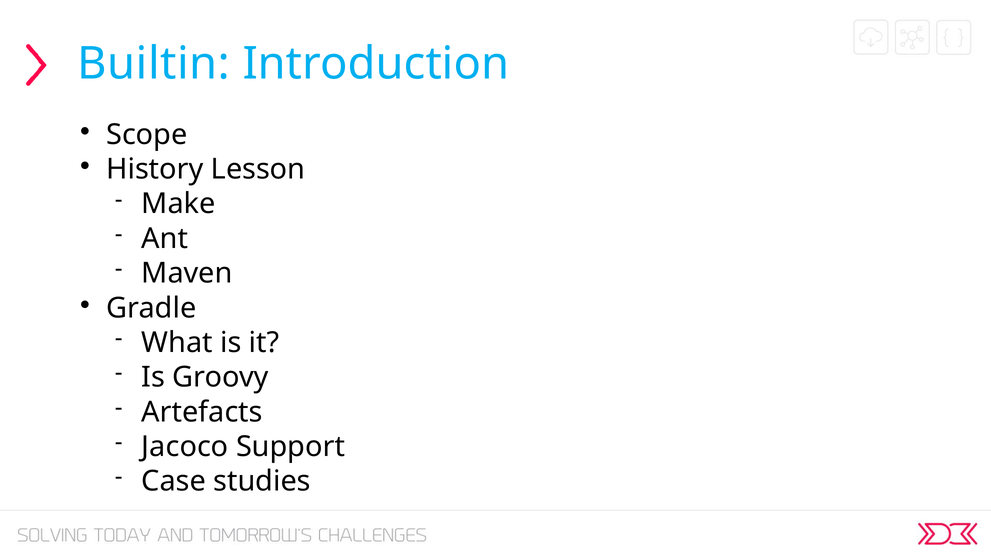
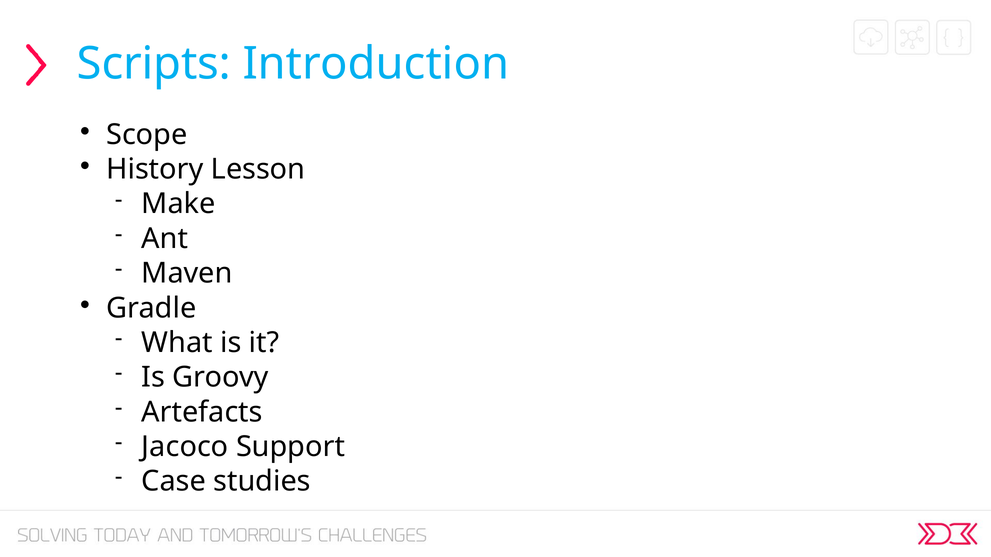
Builtin: Builtin -> Scripts
